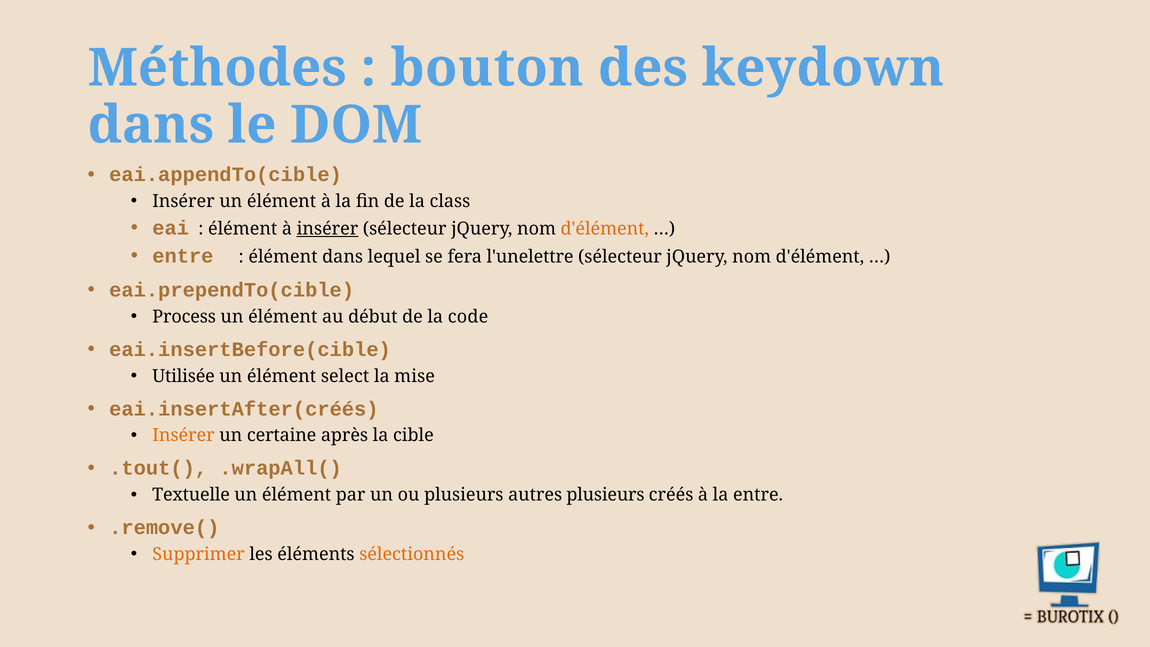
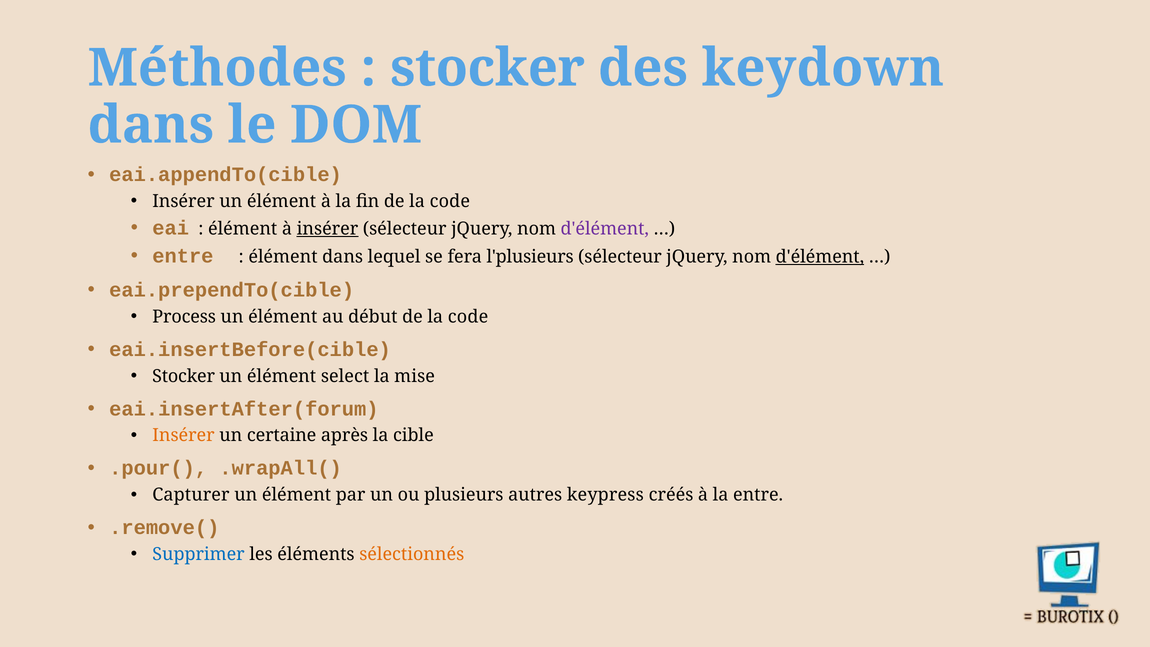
bouton at (487, 68): bouton -> stocker
fin de la class: class -> code
d'élément at (605, 229) colour: orange -> purple
l'unelettre: l'unelettre -> l'plusieurs
d'élément at (820, 257) underline: none -> present
Utilisée at (184, 376): Utilisée -> Stocker
eai.insertAfter(créés: eai.insertAfter(créés -> eai.insertAfter(forum
.tout(: .tout( -> .pour(
Textuelle: Textuelle -> Capturer
autres plusieurs: plusieurs -> keypress
Supprimer colour: orange -> blue
